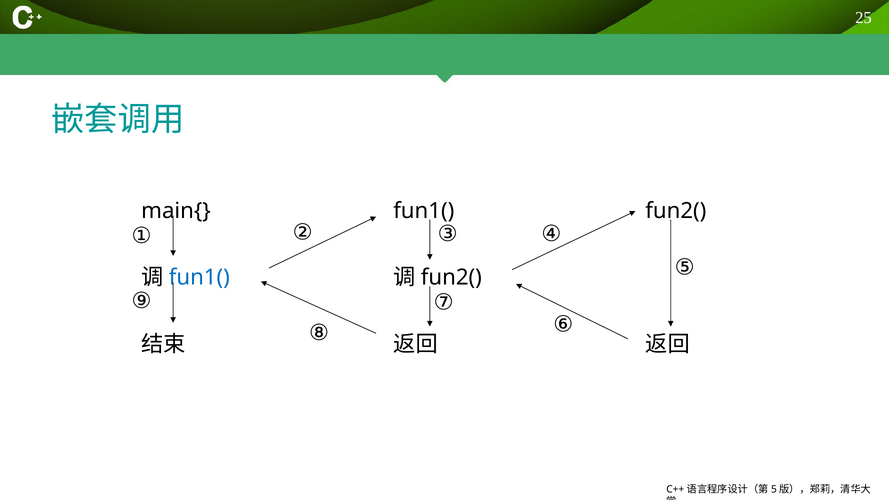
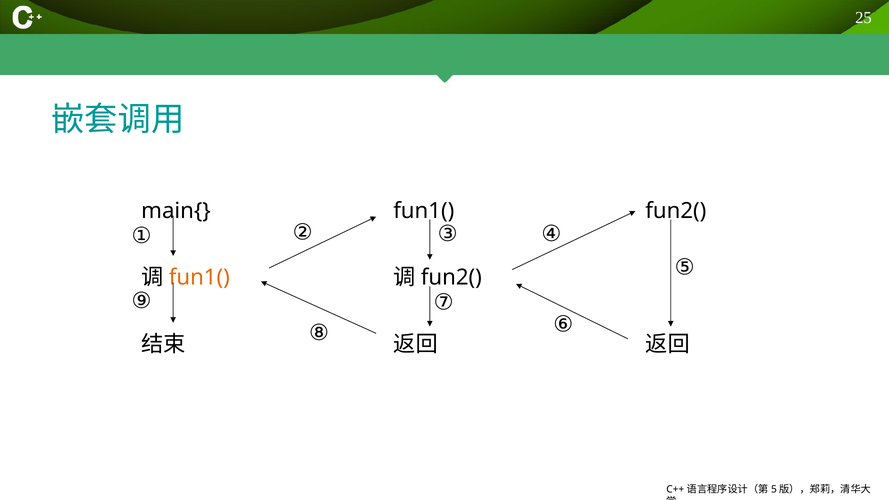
fun1( at (199, 278) colour: blue -> orange
